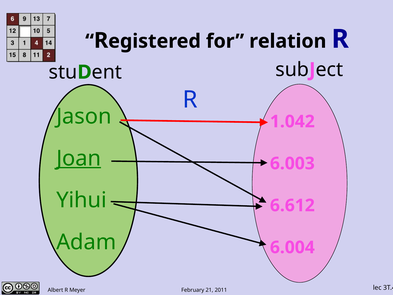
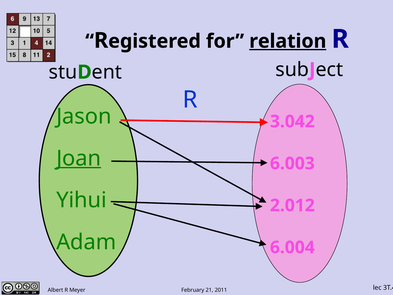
relation underline: none -> present
1.042: 1.042 -> 3.042
6.612: 6.612 -> 2.012
